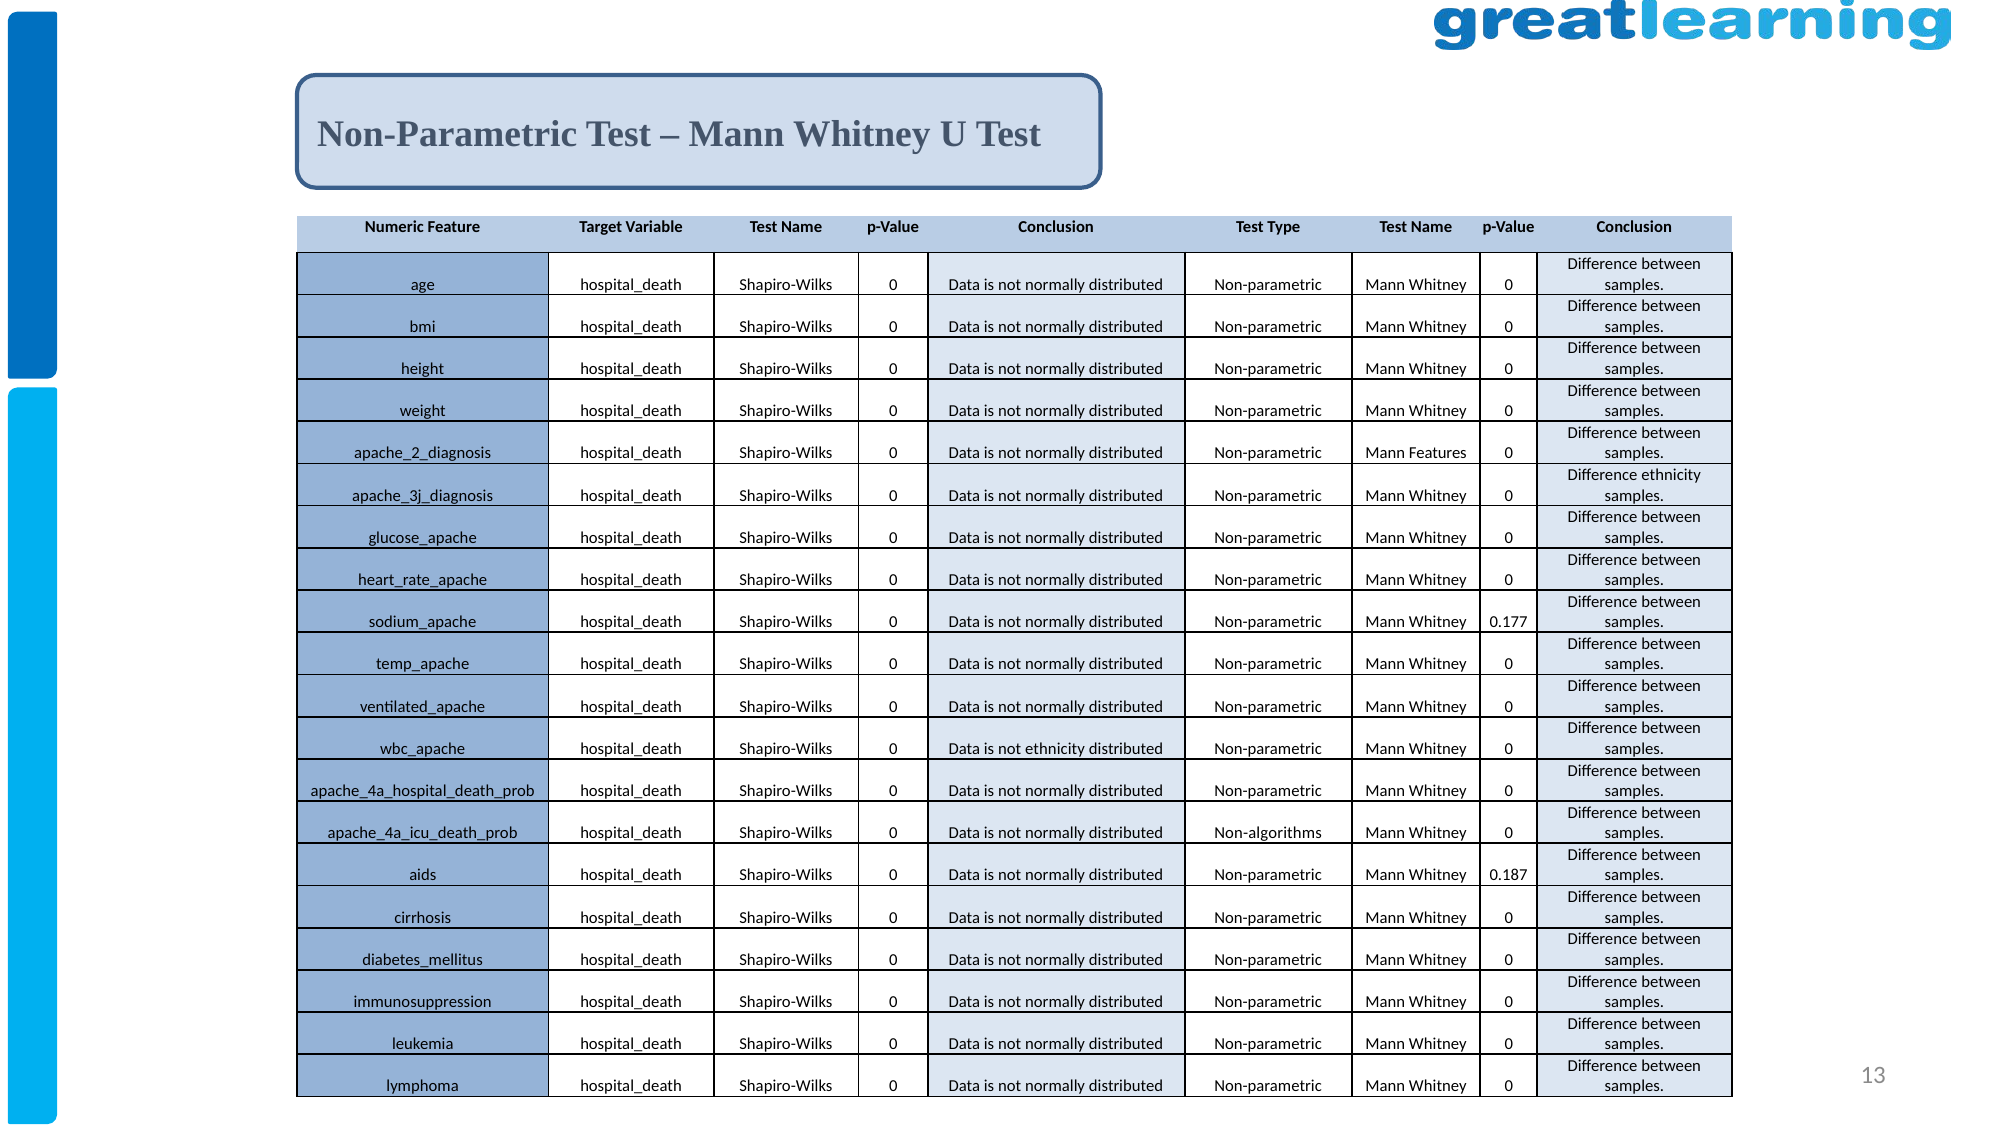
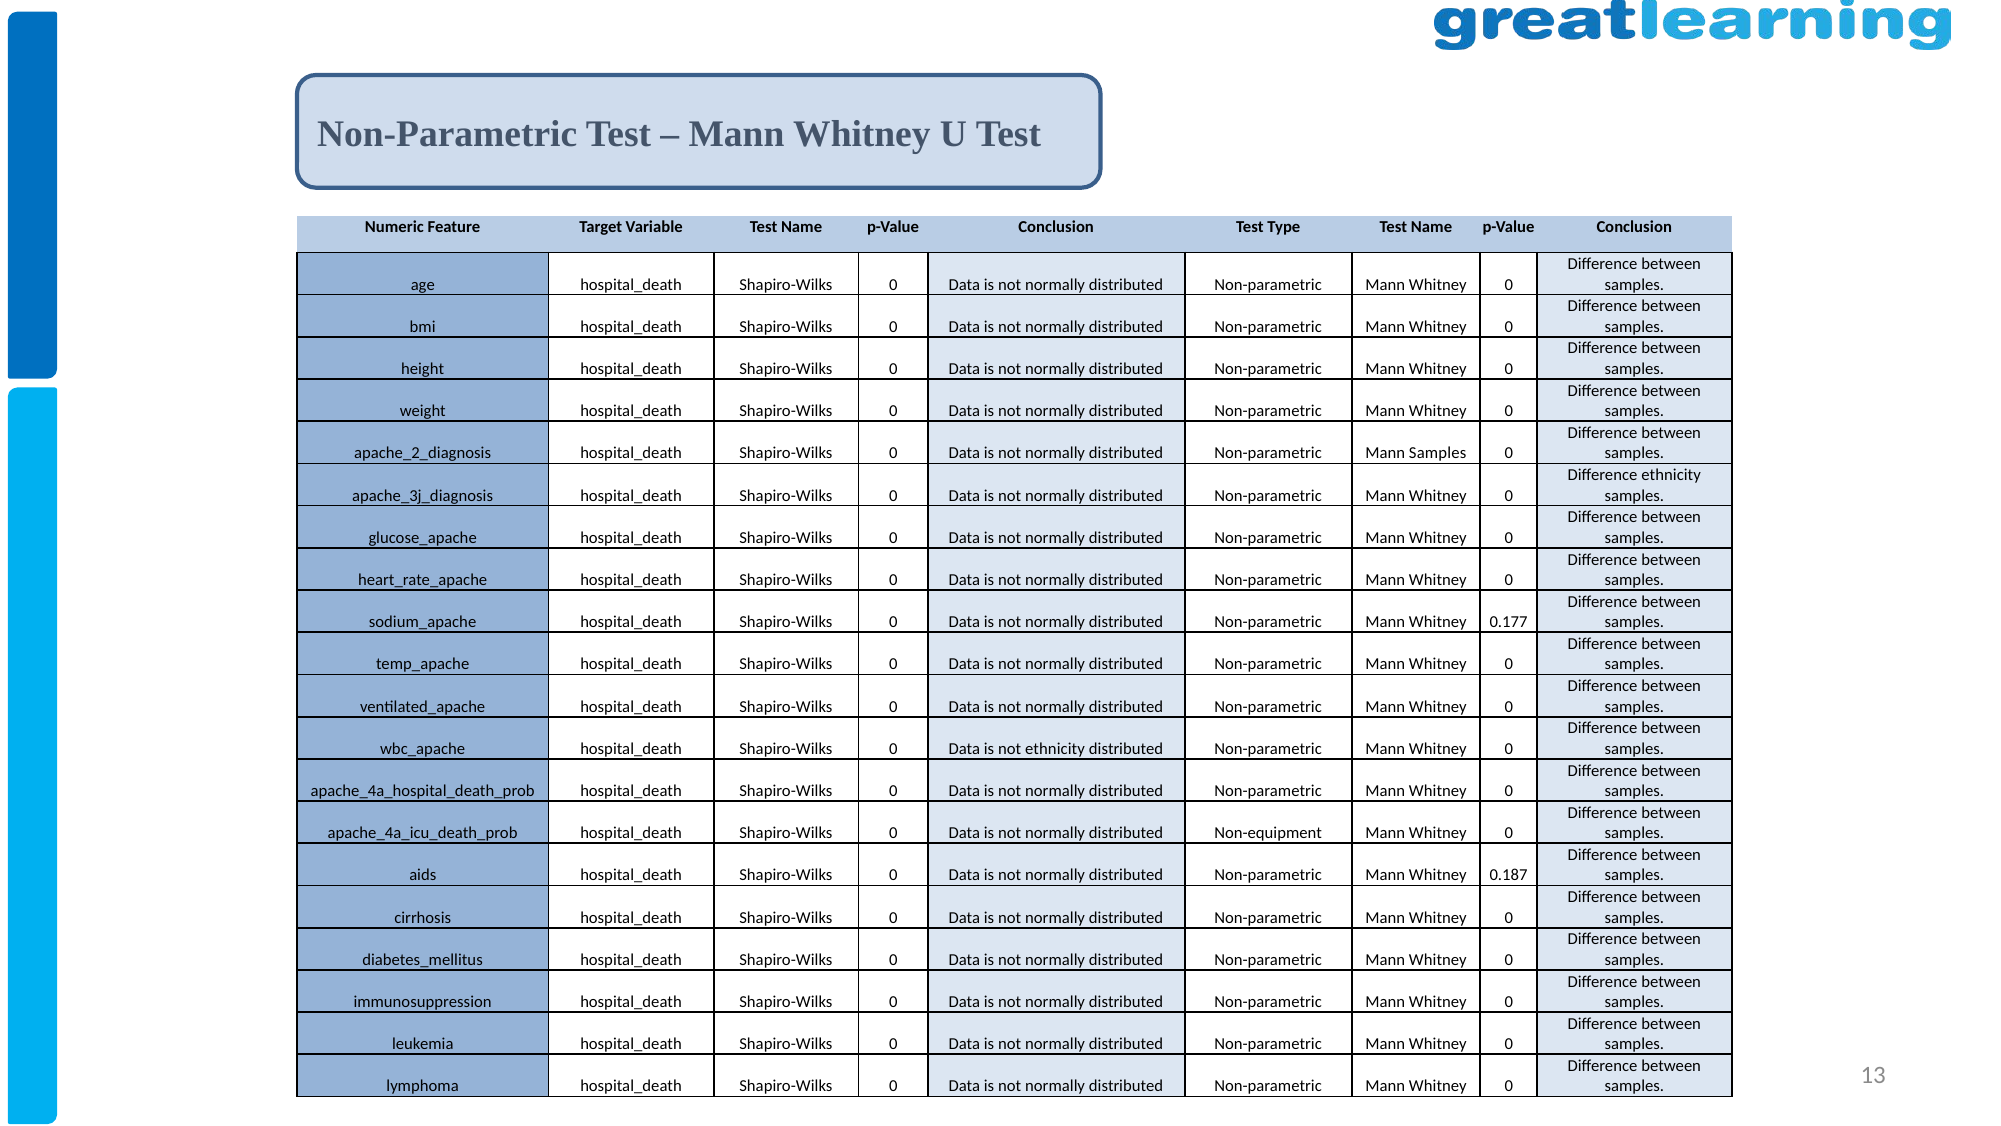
Mann Features: Features -> Samples
Non-algorithms: Non-algorithms -> Non-equipment
